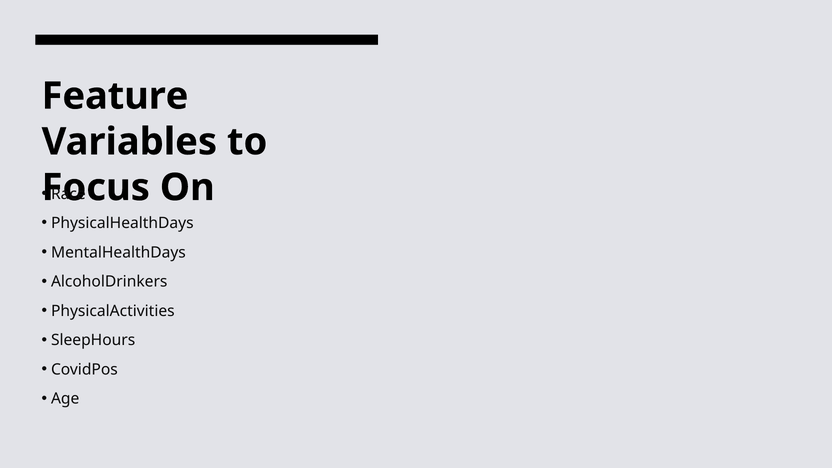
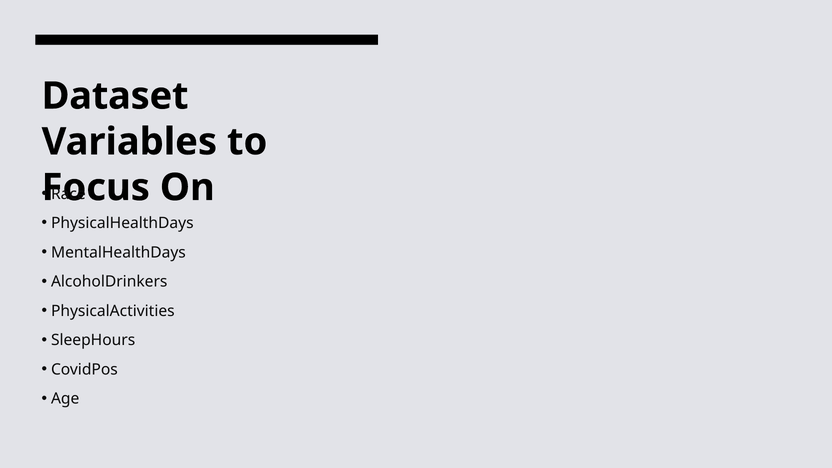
Feature: Feature -> Dataset
